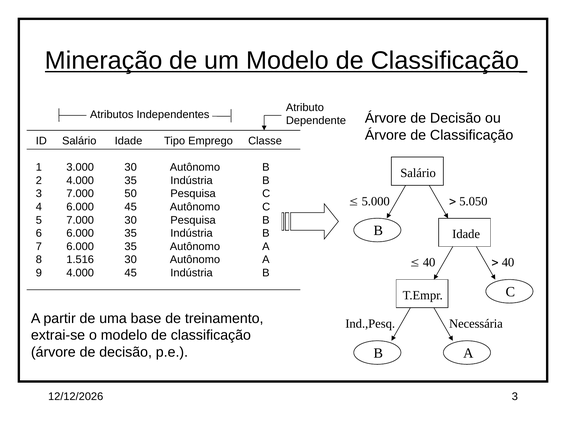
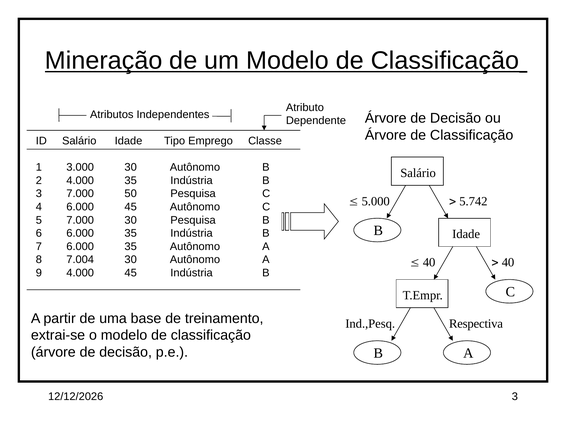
5.050: 5.050 -> 5.742
1.516: 1.516 -> 7.004
Necessária: Necessária -> Respectiva
